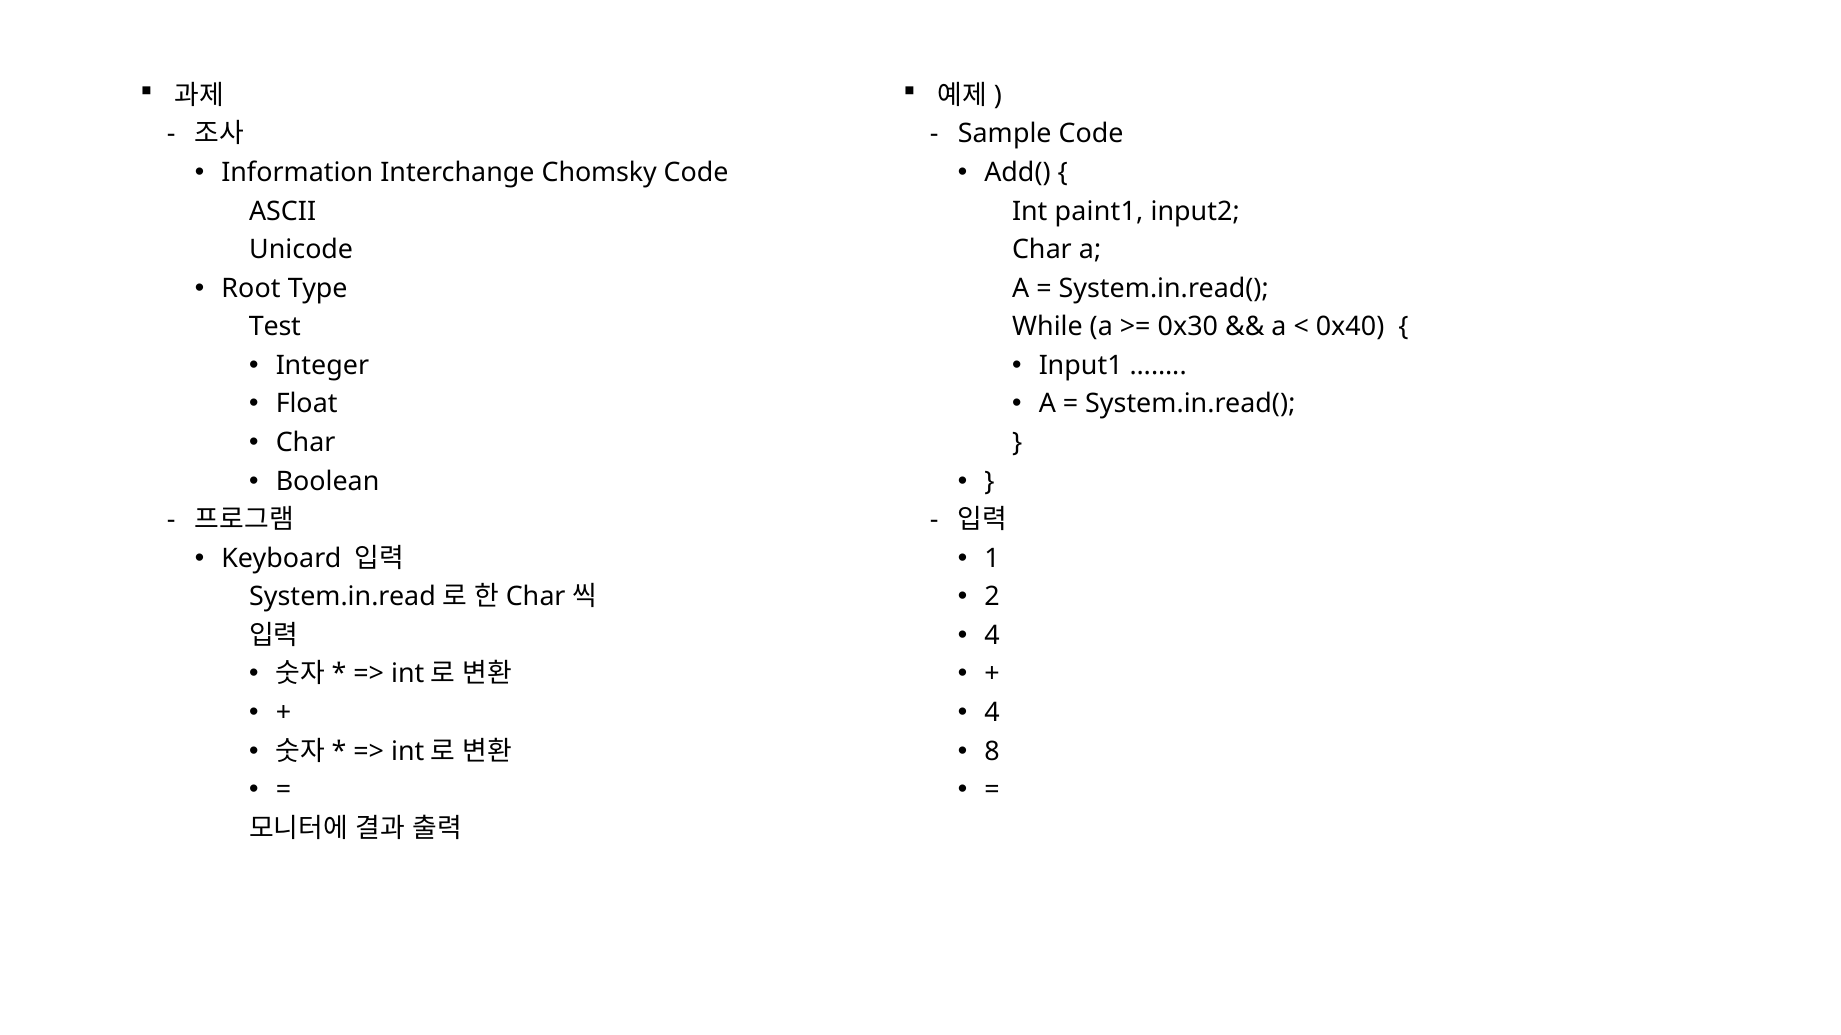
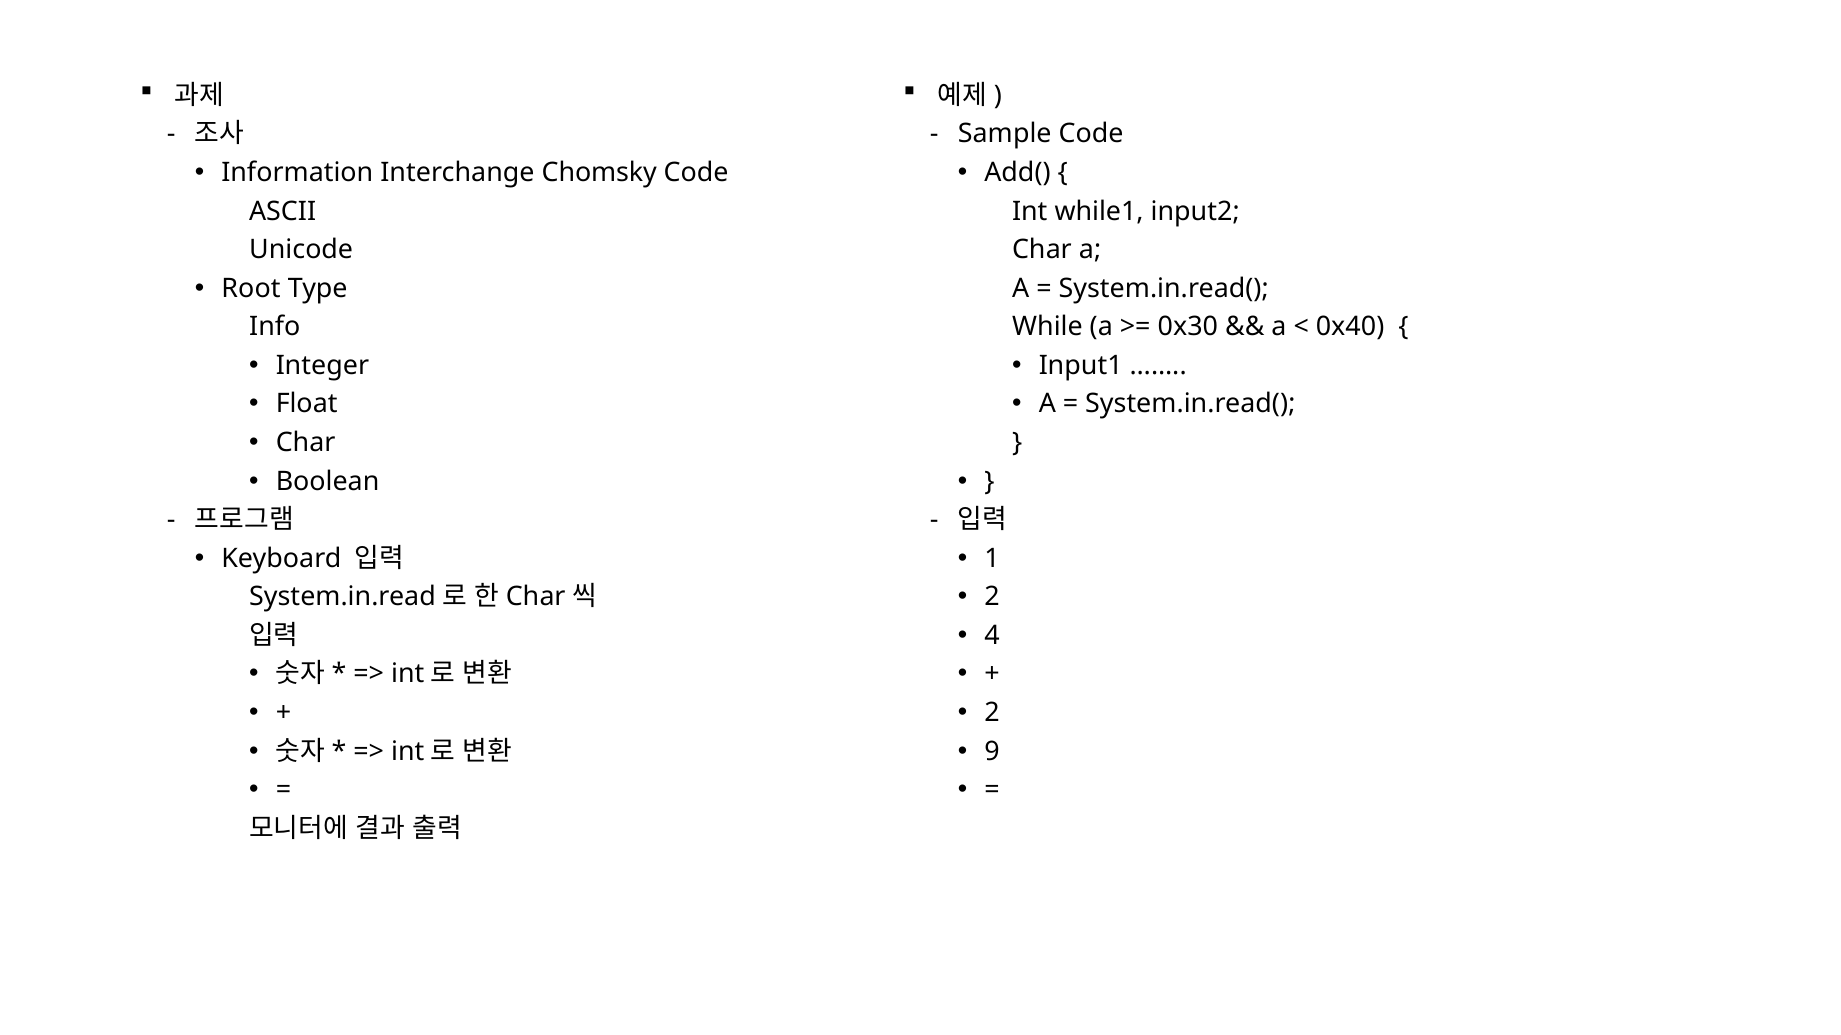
paint1: paint1 -> while1
Test: Test -> Info
4 at (992, 713): 4 -> 2
8: 8 -> 9
